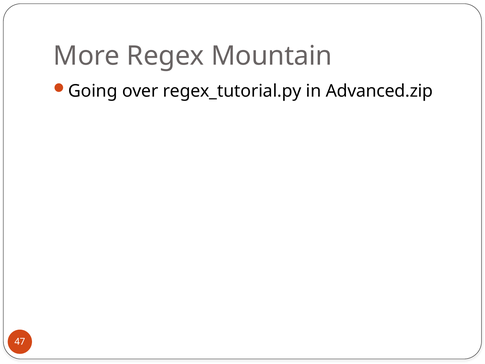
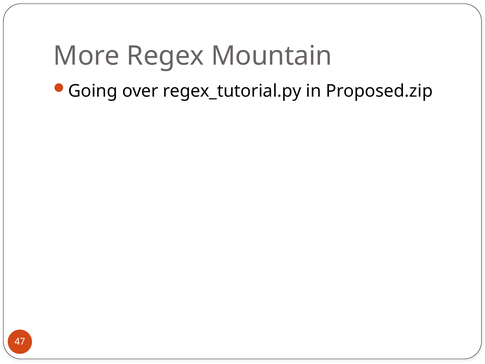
Advanced.zip: Advanced.zip -> Proposed.zip
